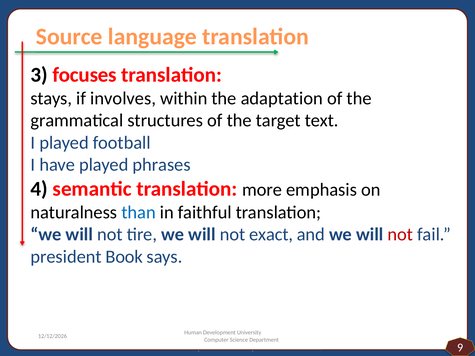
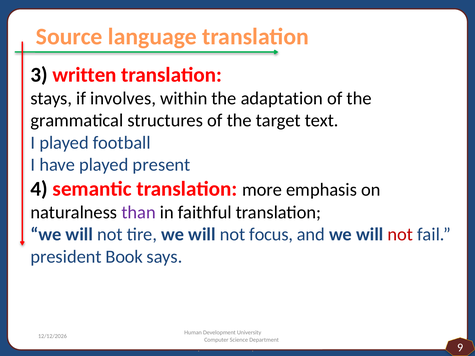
focuses: focuses -> written
phrases: phrases -> present
than colour: blue -> purple
exact: exact -> focus
